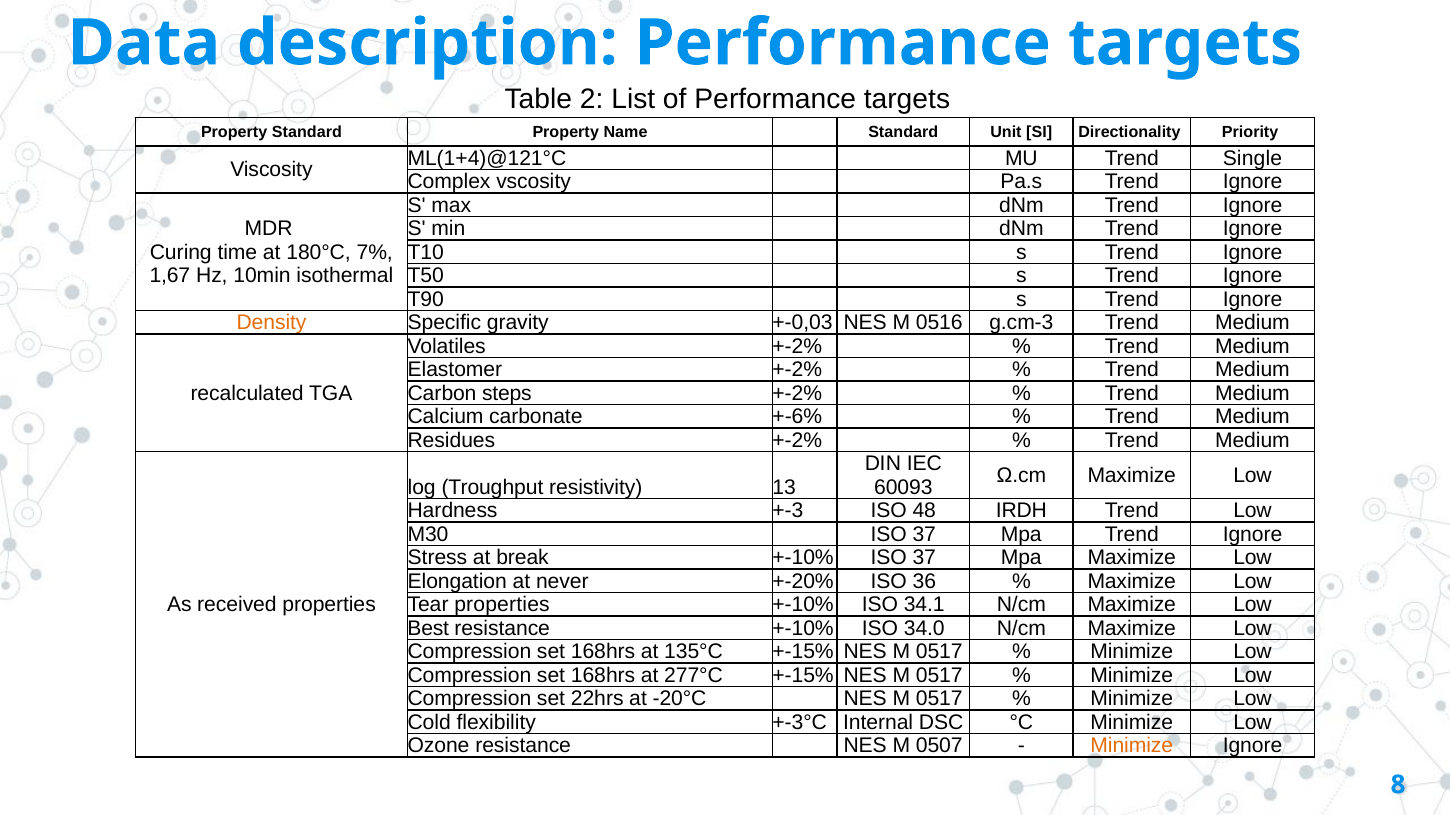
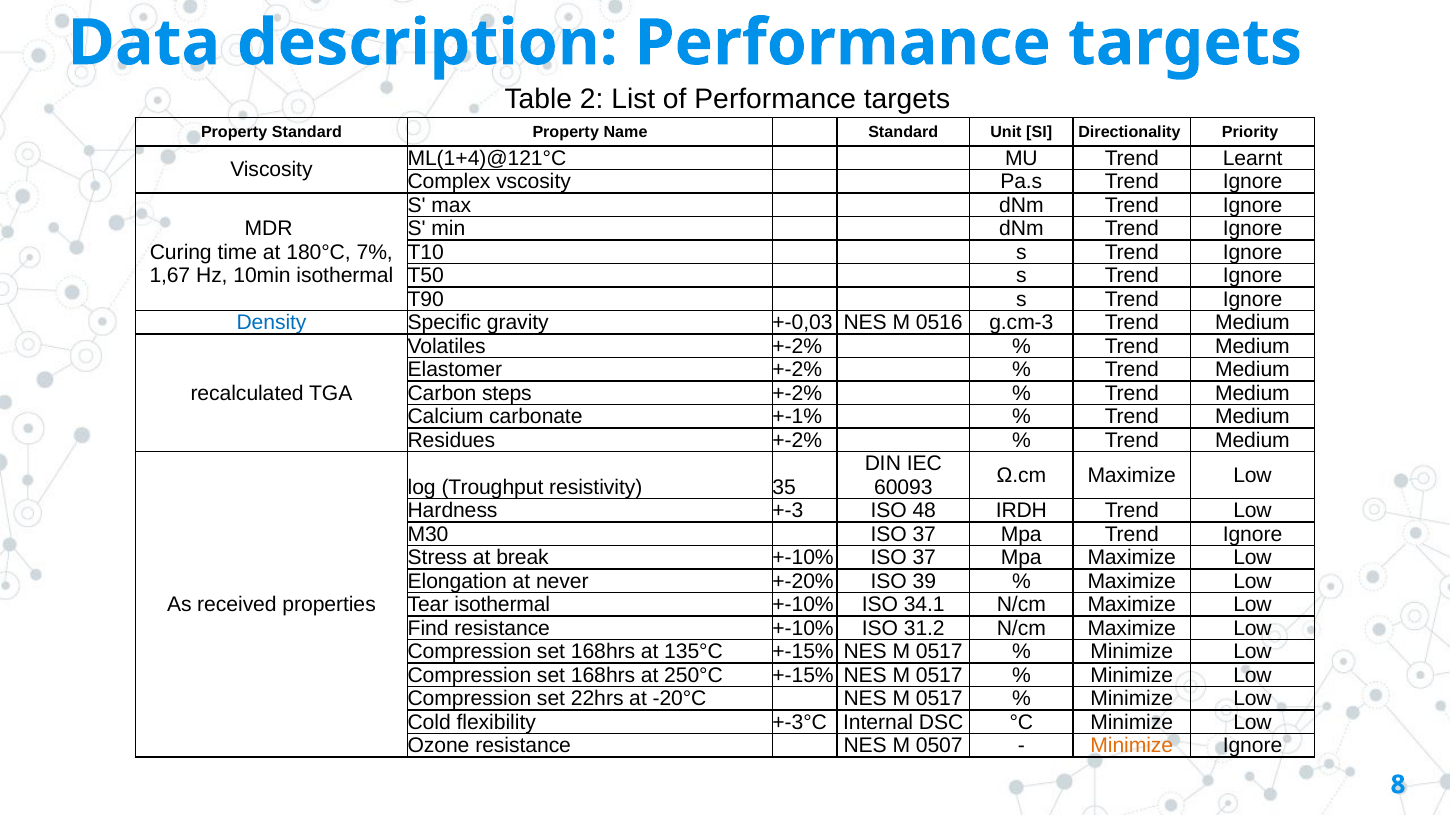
Single: Single -> Learnt
Density colour: orange -> blue
+-6%: +-6% -> +-1%
13: 13 -> 35
36: 36 -> 39
Tear properties: properties -> isothermal
Best: Best -> Find
34.0: 34.0 -> 31.2
277°C: 277°C -> 250°C
